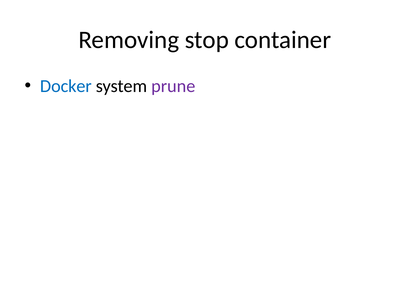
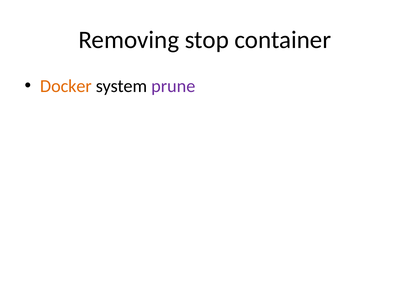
Docker colour: blue -> orange
